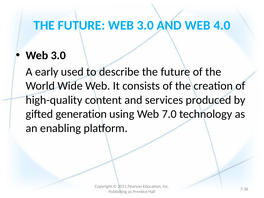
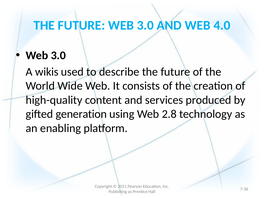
early: early -> wikis
7.0: 7.0 -> 2.8
